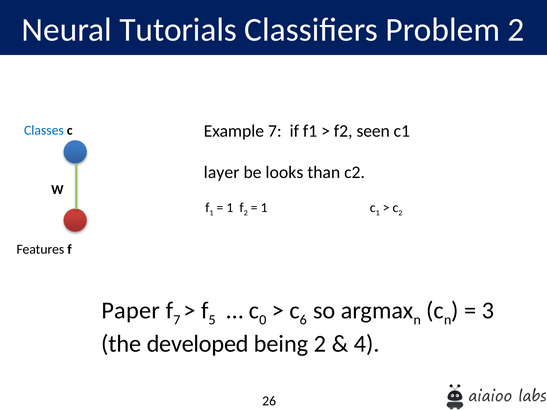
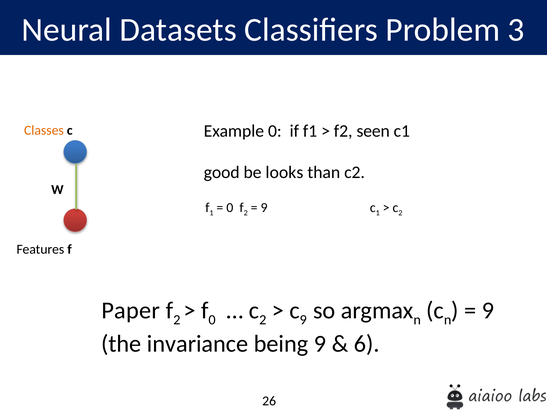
Tutorials: Tutorials -> Datasets
Problem 2: 2 -> 3
Example 7: 7 -> 0
Classes colour: blue -> orange
layer: layer -> good
1 at (230, 208): 1 -> 0
1 at (264, 208): 1 -> 9
7 at (177, 320): 7 -> 2
f 5: 5 -> 0
0 at (263, 320): 0 -> 2
c 6: 6 -> 9
3 at (488, 311): 3 -> 9
developed: developed -> invariance
being 2: 2 -> 9
4: 4 -> 6
